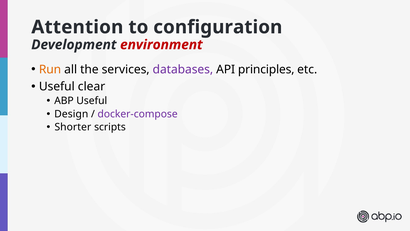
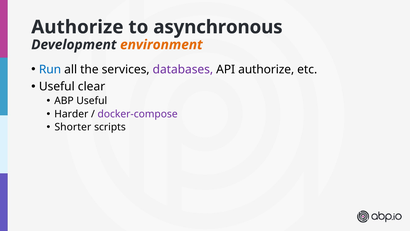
Attention at (77, 27): Attention -> Authorize
configuration: configuration -> asynchronous
environment colour: red -> orange
Run colour: orange -> blue
API principles: principles -> authorize
Design: Design -> Harder
